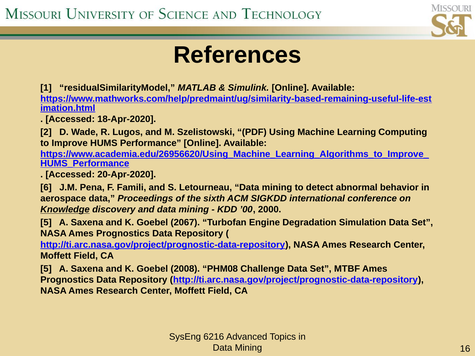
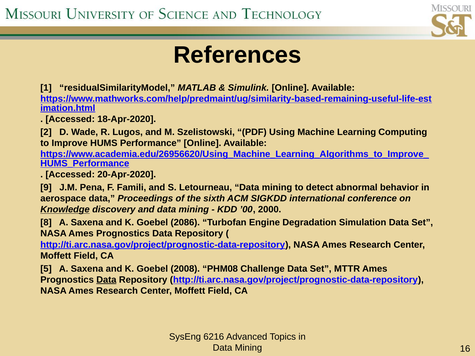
6: 6 -> 9
5 at (46, 223): 5 -> 8
2067: 2067 -> 2086
MTBF: MTBF -> MTTR
Data at (106, 280) underline: none -> present
